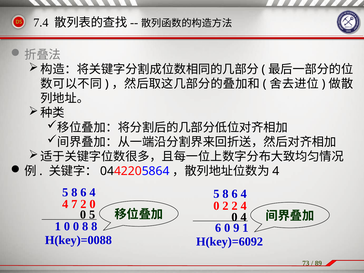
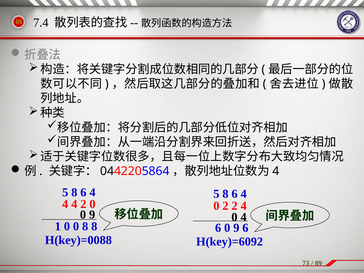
7 at (74, 204): 7 -> 4
5 at (92, 215): 5 -> 9
9 1: 1 -> 6
